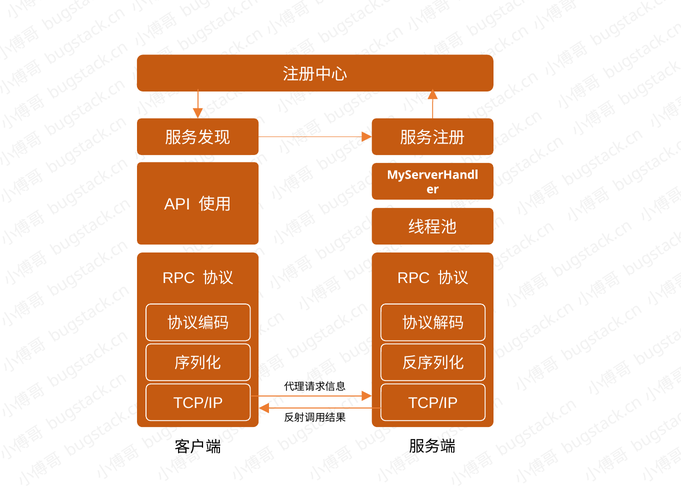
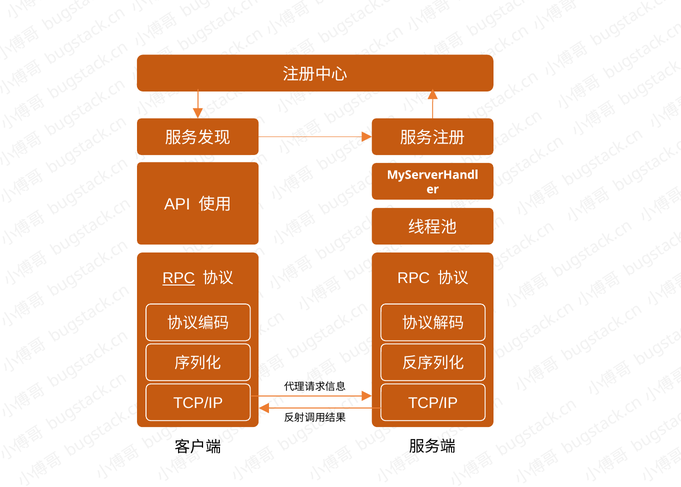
RPC at (179, 278) underline: none -> present
